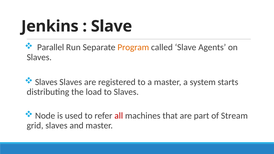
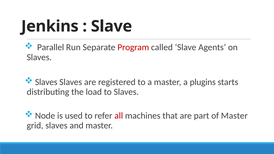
Program colour: orange -> red
system: system -> plugins
of Stream: Stream -> Master
